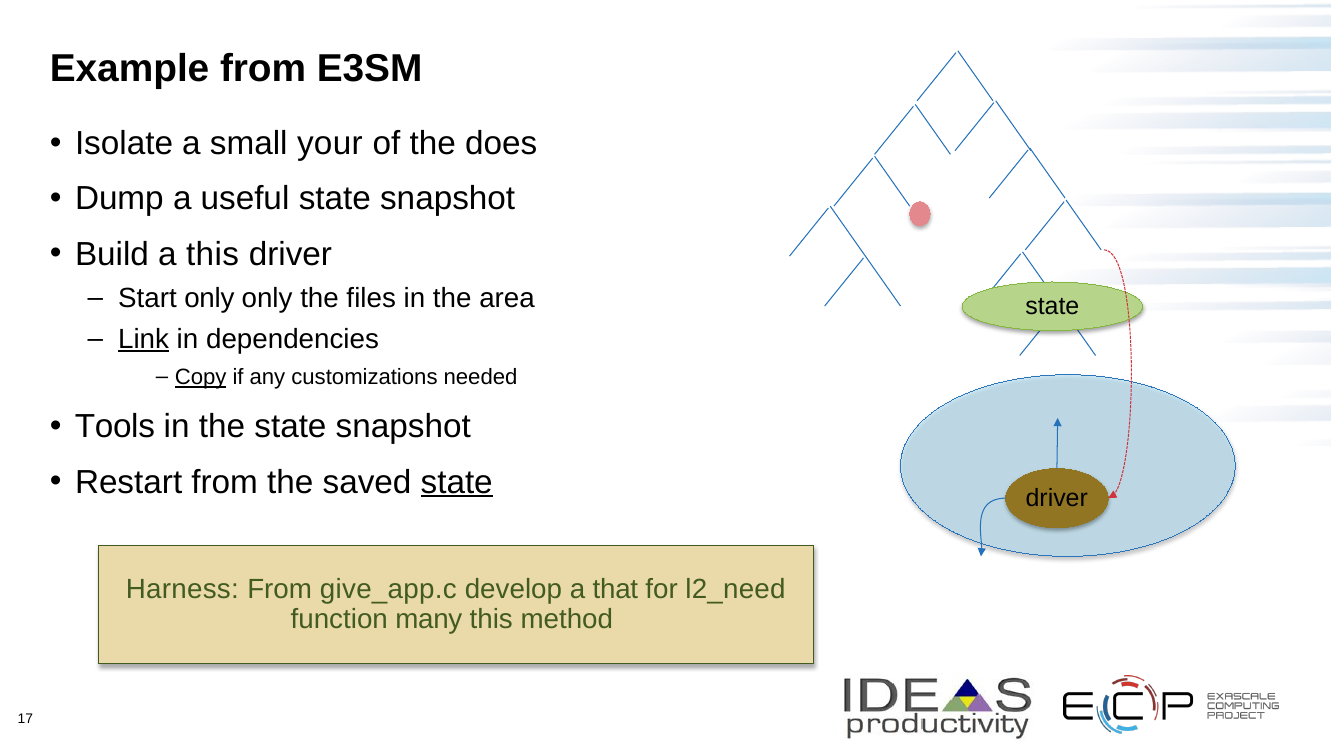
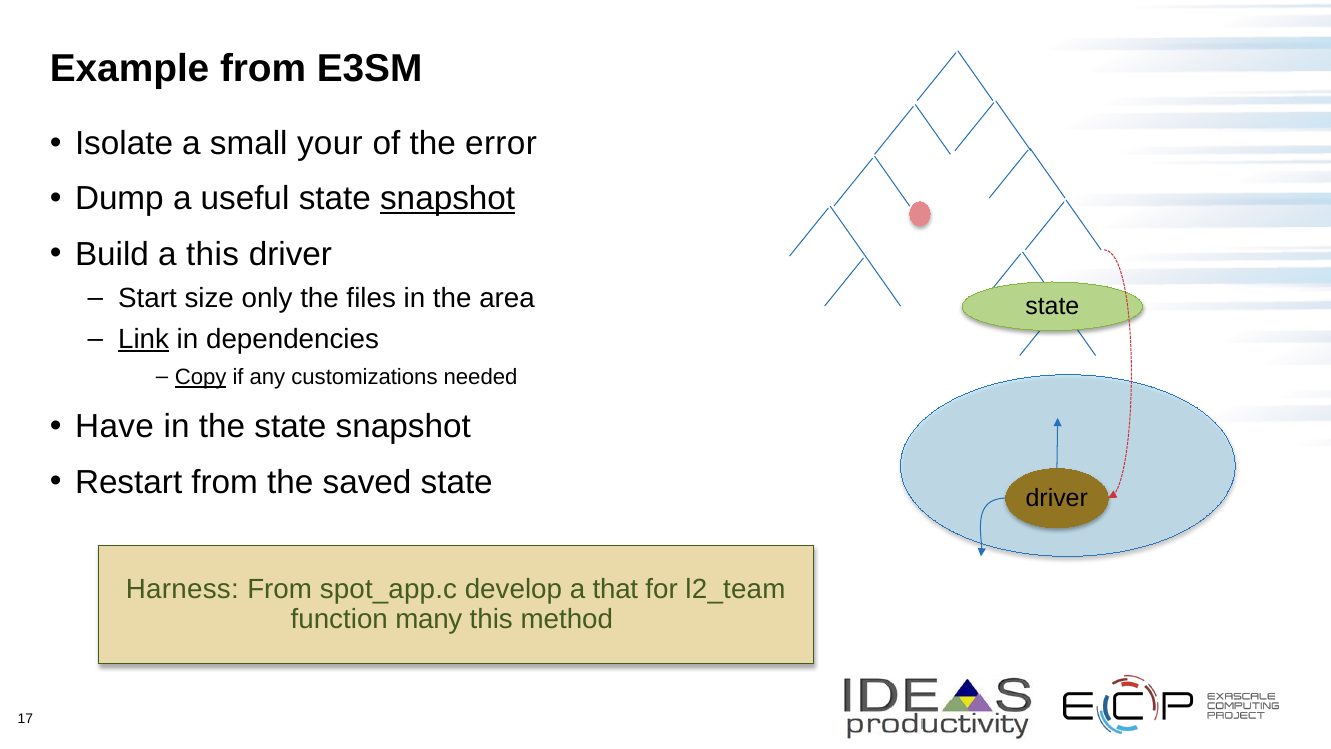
does: does -> error
snapshot at (448, 199) underline: none -> present
Start only: only -> size
Tools: Tools -> Have
state at (457, 482) underline: present -> none
give_app.c: give_app.c -> spot_app.c
l2_need: l2_need -> l2_team
